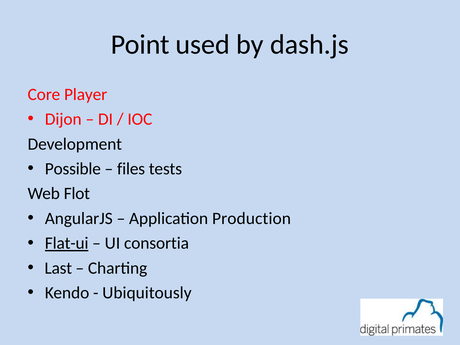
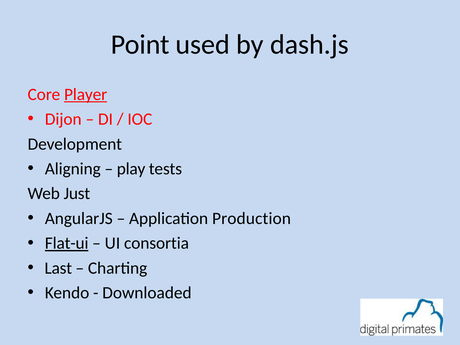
Player underline: none -> present
Possible: Possible -> Aligning
files: files -> play
Flot: Flot -> Just
Ubiquitously: Ubiquitously -> Downloaded
